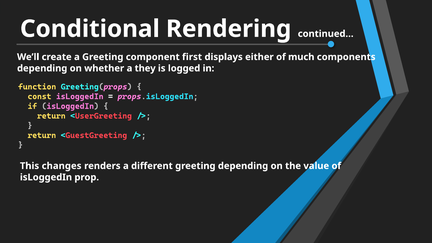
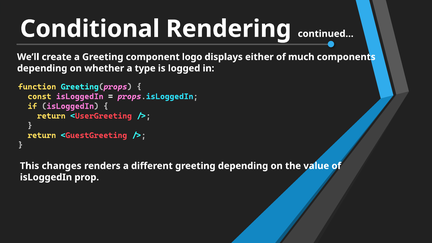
first: first -> logo
they: they -> type
